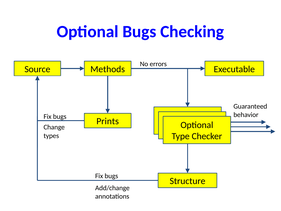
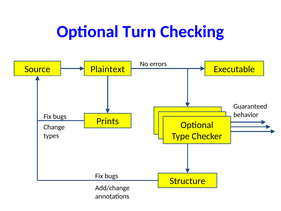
Optional Bugs: Bugs -> Turn
Methods: Methods -> Plaintext
